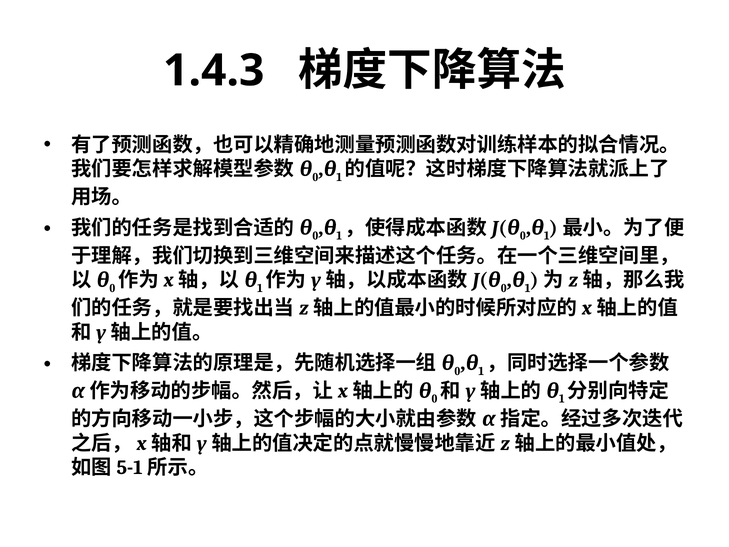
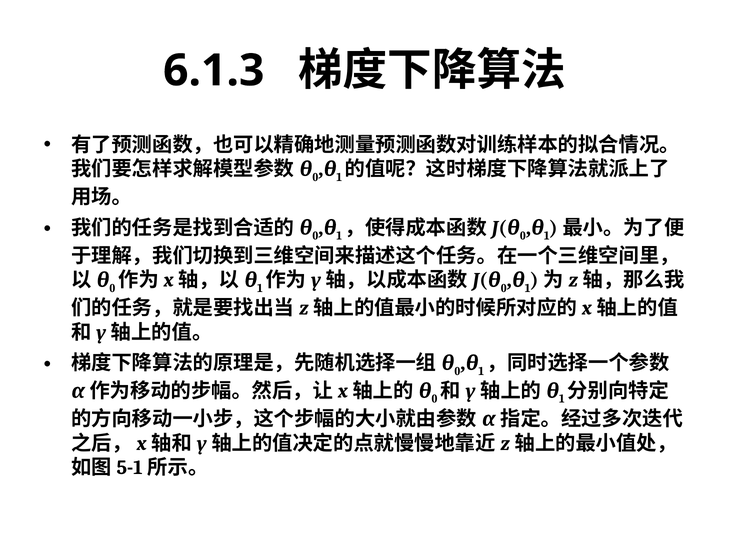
1.4.3: 1.4.3 -> 6.1.3
